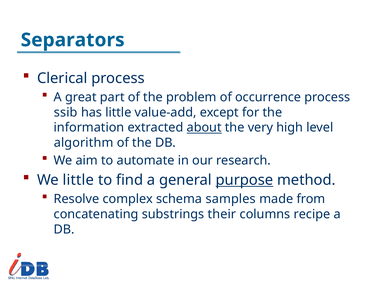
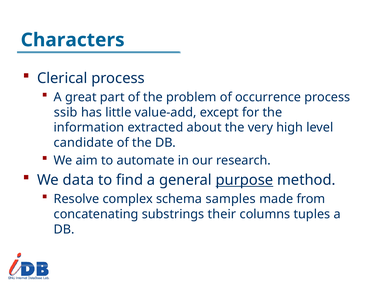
Separators: Separators -> Characters
about underline: present -> none
algorithm: algorithm -> candidate
We little: little -> data
recipe: recipe -> tuples
